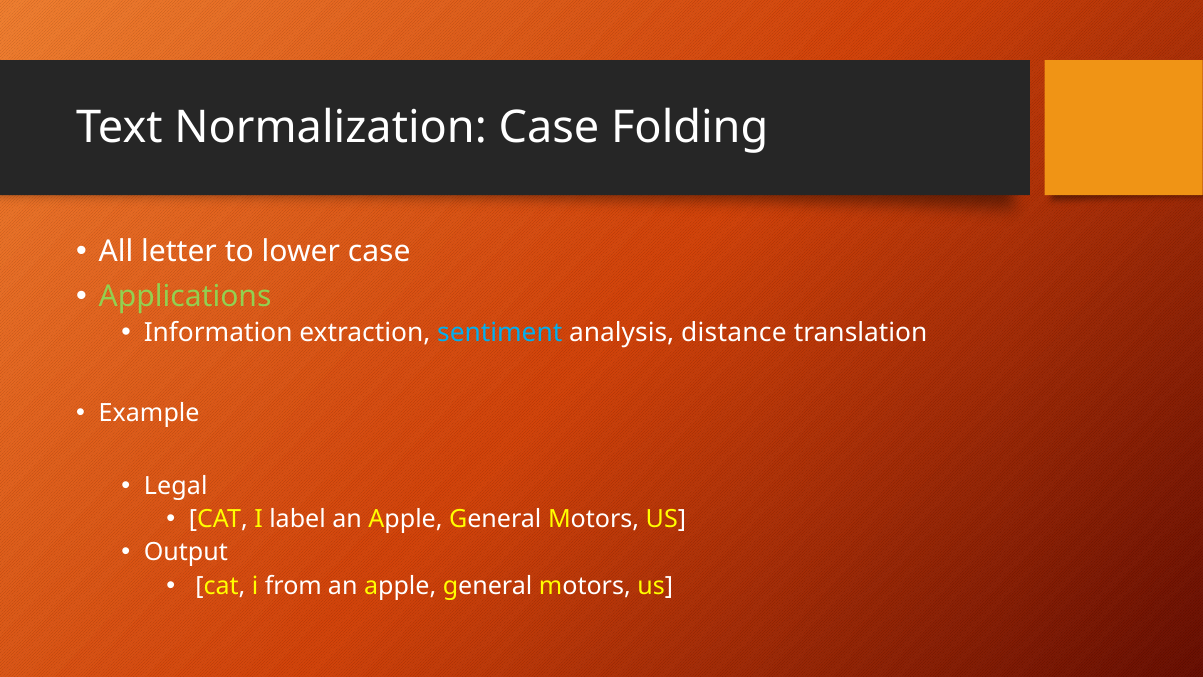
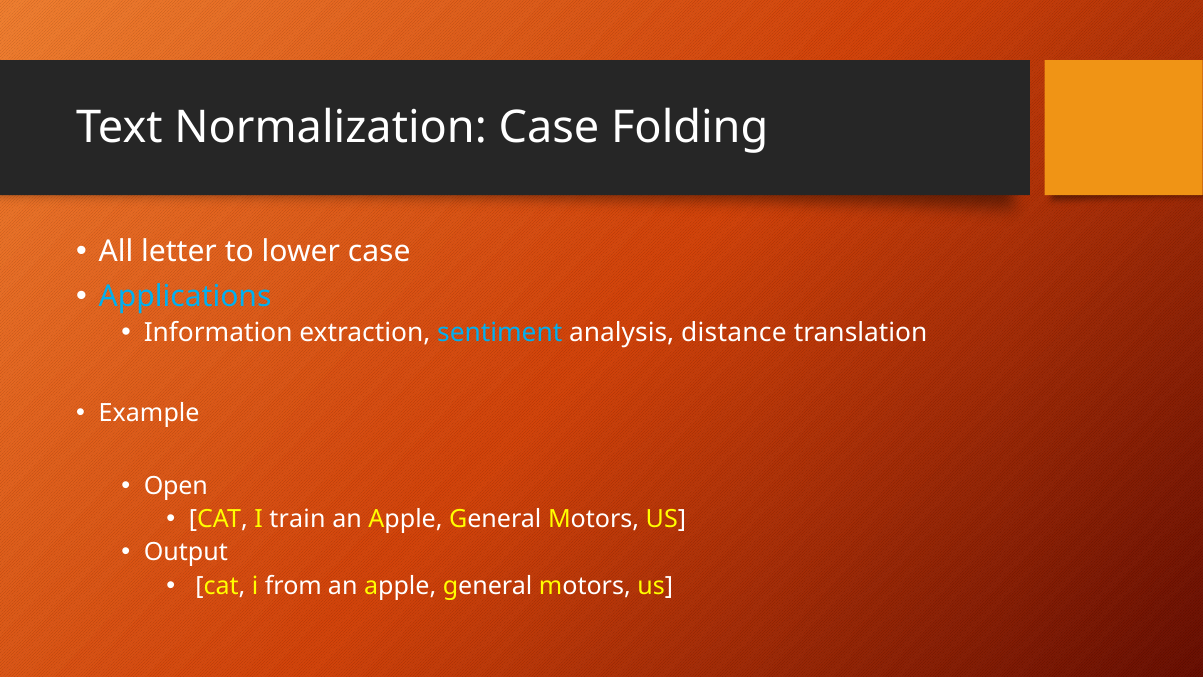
Applications colour: light green -> light blue
Legal: Legal -> Open
label: label -> train
